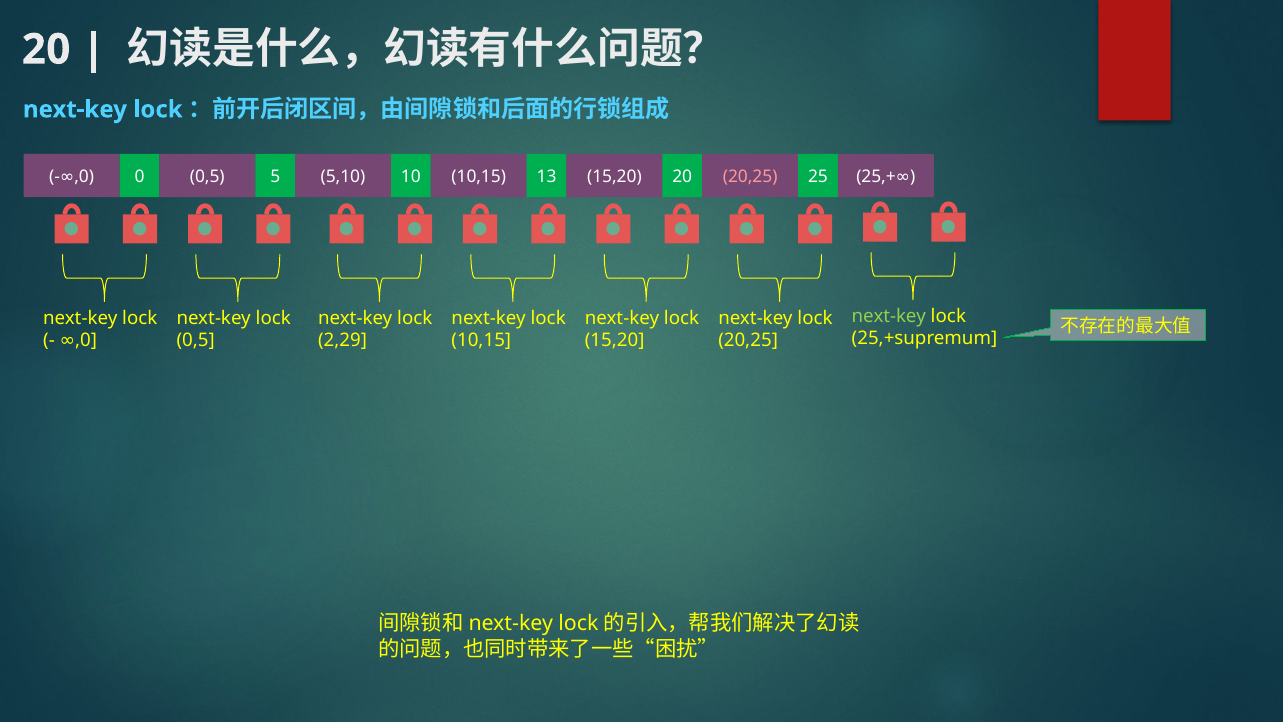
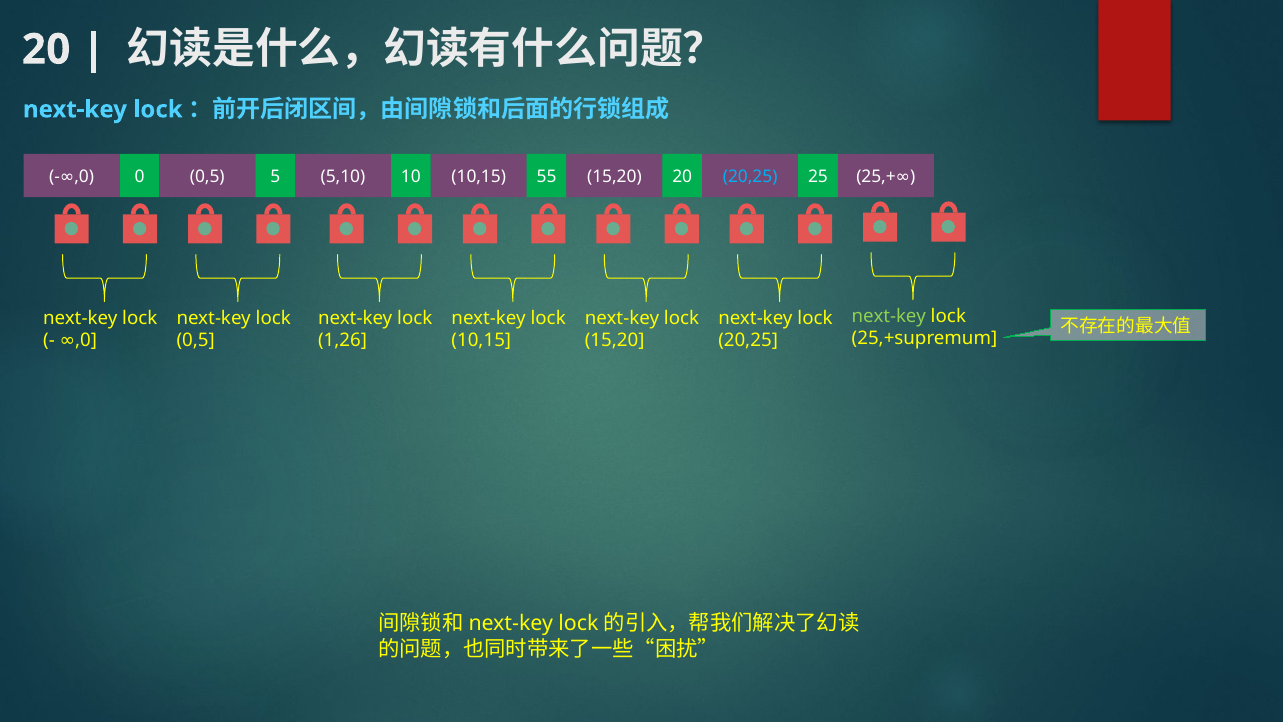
13: 13 -> 55
20,25 at (750, 177) colour: pink -> light blue
2,29: 2,29 -> 1,26
